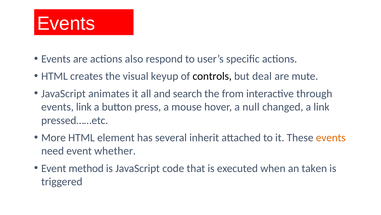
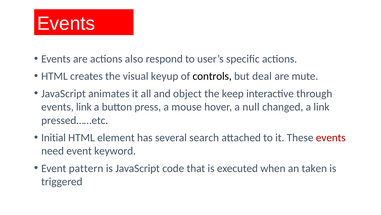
search: search -> object
from: from -> keep
More: More -> Initial
inherit: inherit -> search
events at (331, 137) colour: orange -> red
whether: whether -> keyword
method: method -> pattern
